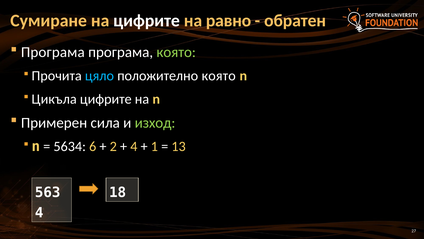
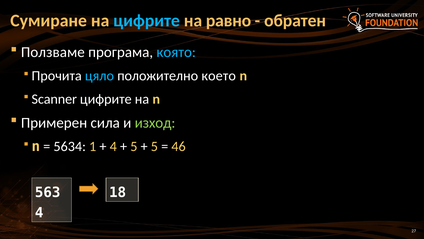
цифрите at (147, 21) colour: white -> light blue
Програма at (53, 52): Програма -> Ползваме
която at (176, 52) colour: light green -> light blue
положително която: която -> което
Цикъла: Цикъла -> Scanner
6: 6 -> 1
2 at (113, 146): 2 -> 4
4 at (134, 146): 4 -> 5
1 at (154, 146): 1 -> 5
13: 13 -> 46
